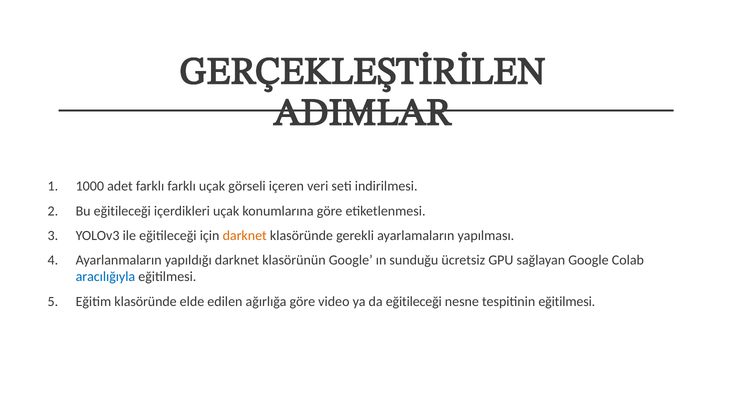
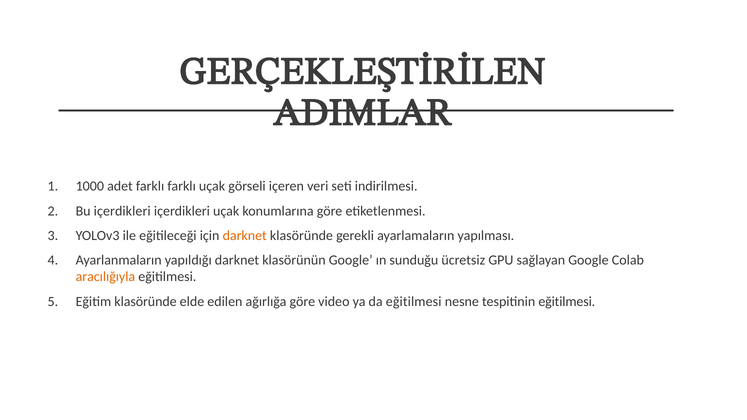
Bu eğitileceği: eğitileceği -> içerdikleri
aracılığıyla colour: blue -> orange
da eğitileceği: eğitileceği -> eğitilmesi
